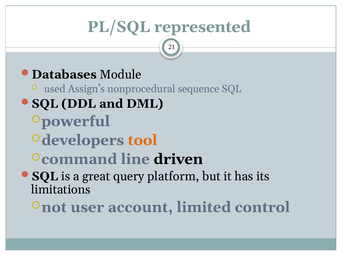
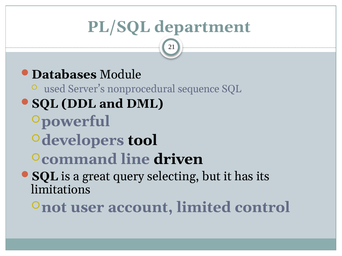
represented: represented -> department
Assign’s: Assign’s -> Server’s
tool colour: orange -> black
platform: platform -> selecting
